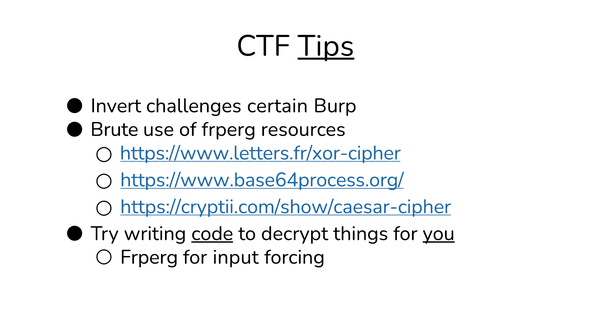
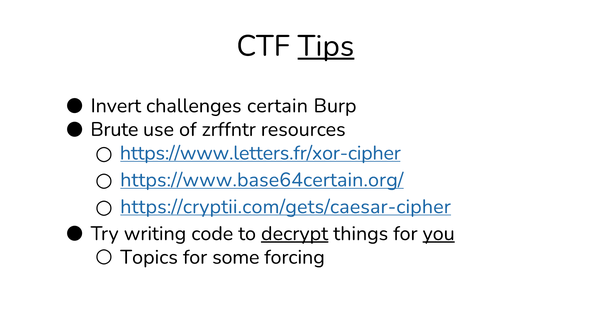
of frperg: frperg -> zrffntr
https://www.base64process.org/: https://www.base64process.org/ -> https://www.base64certain.org/
https://cryptii.com/show/caesar-cipher: https://cryptii.com/show/caesar-cipher -> https://cryptii.com/gets/caesar-cipher
code underline: present -> none
decrypt underline: none -> present
Frperg at (149, 258): Frperg -> Topics
input: input -> some
